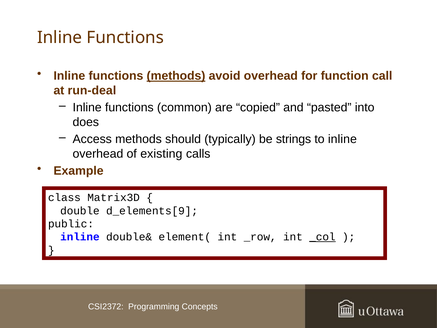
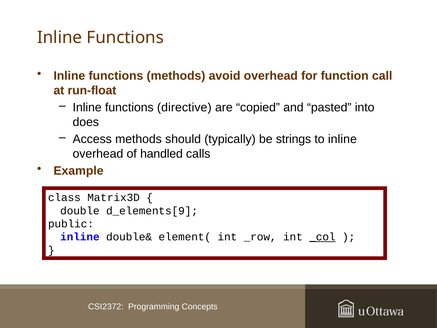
methods at (176, 76) underline: present -> none
run-deal: run-deal -> run-float
common: common -> directive
existing: existing -> handled
